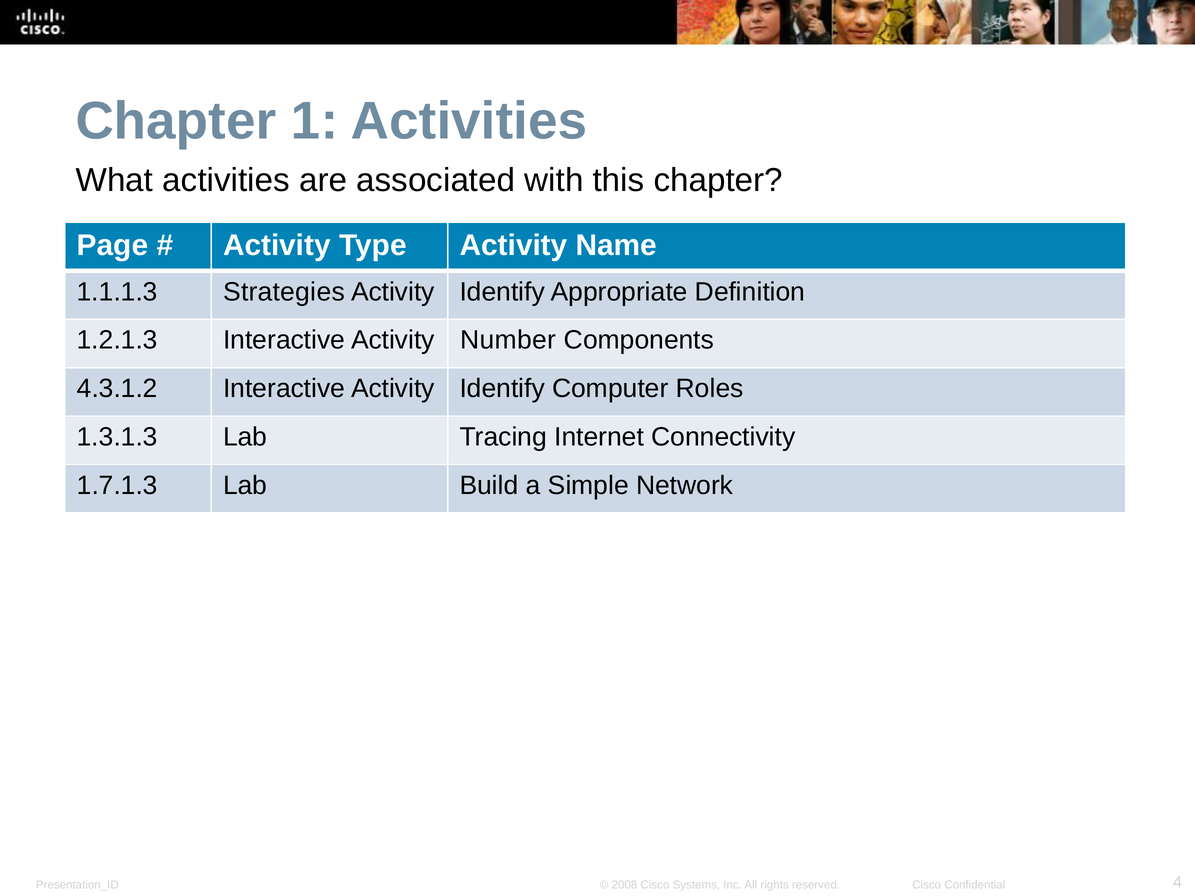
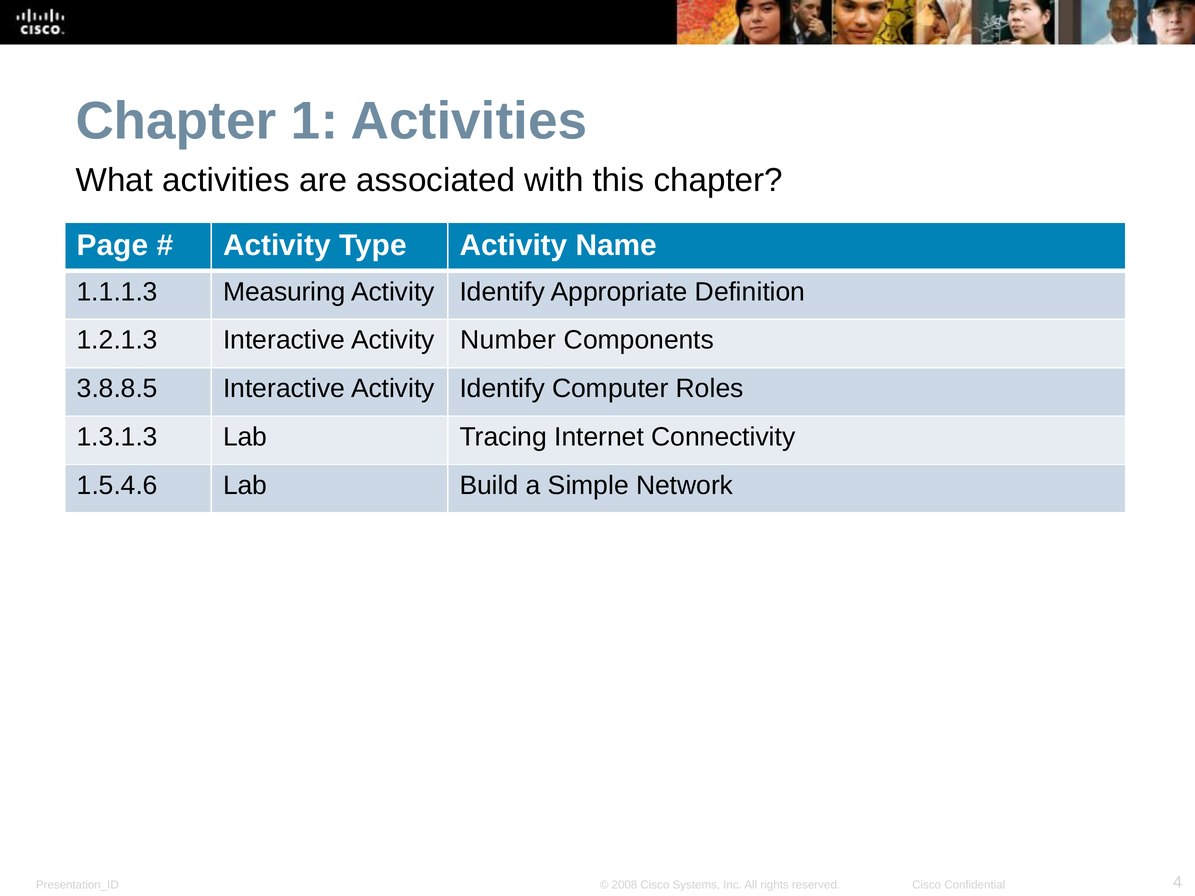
Strategies: Strategies -> Measuring
4.3.1.2: 4.3.1.2 -> 3.8.8.5
1.7.1.3: 1.7.1.3 -> 1.5.4.6
